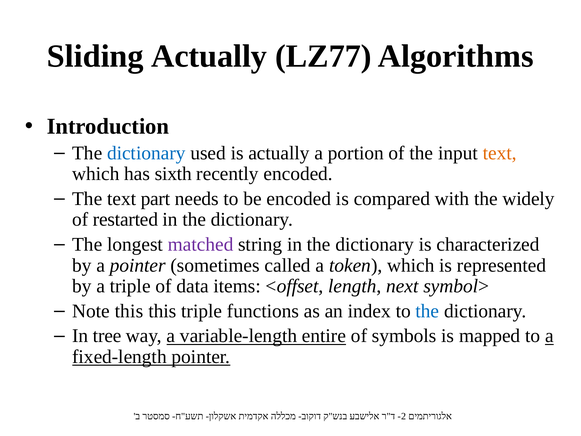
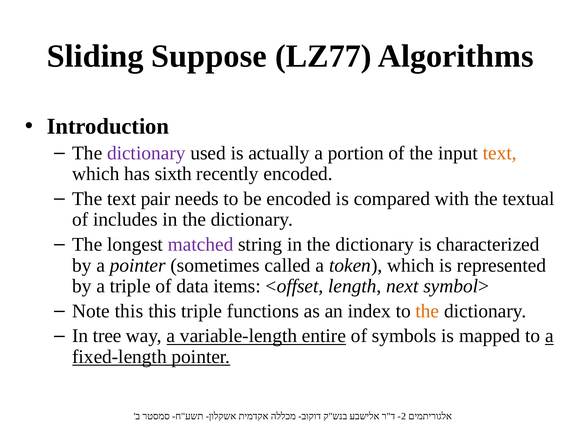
Sliding Actually: Actually -> Suppose
dictionary at (146, 153) colour: blue -> purple
part: part -> pair
widely: widely -> textual
restarted: restarted -> includes
the at (427, 311) colour: blue -> orange
